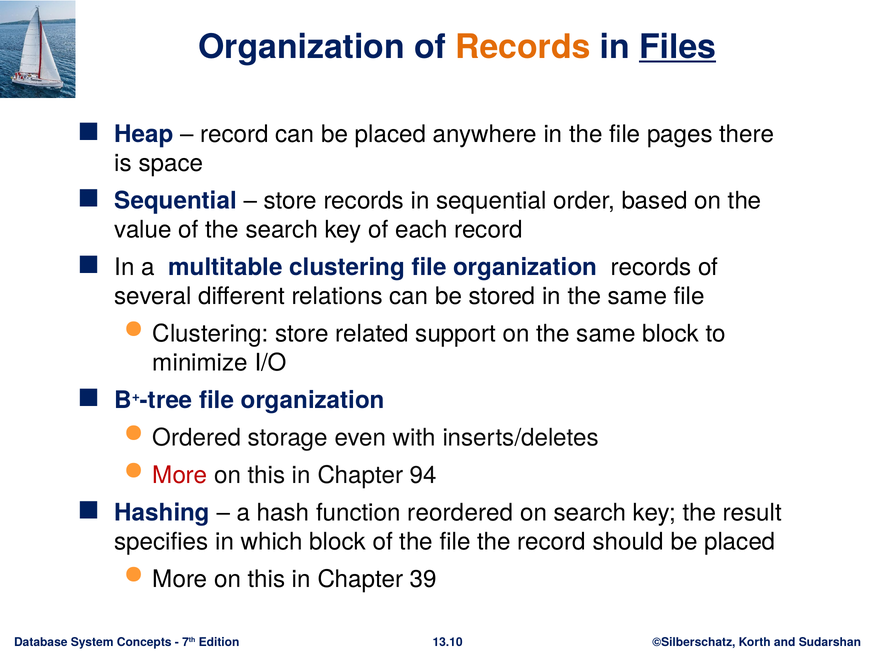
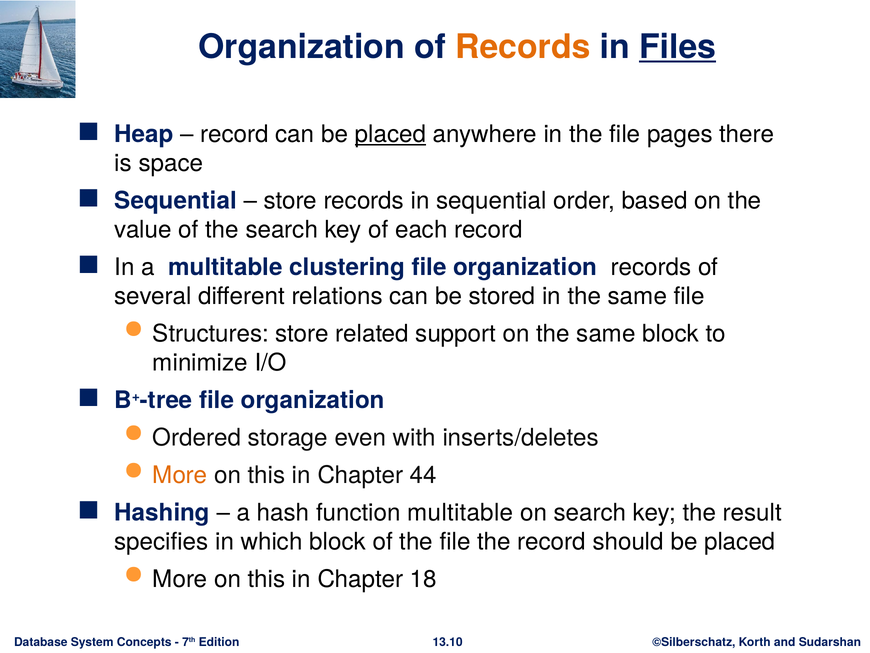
placed at (390, 134) underline: none -> present
Clustering at (211, 334): Clustering -> Structures
More at (180, 475) colour: red -> orange
94: 94 -> 44
function reordered: reordered -> multitable
39: 39 -> 18
